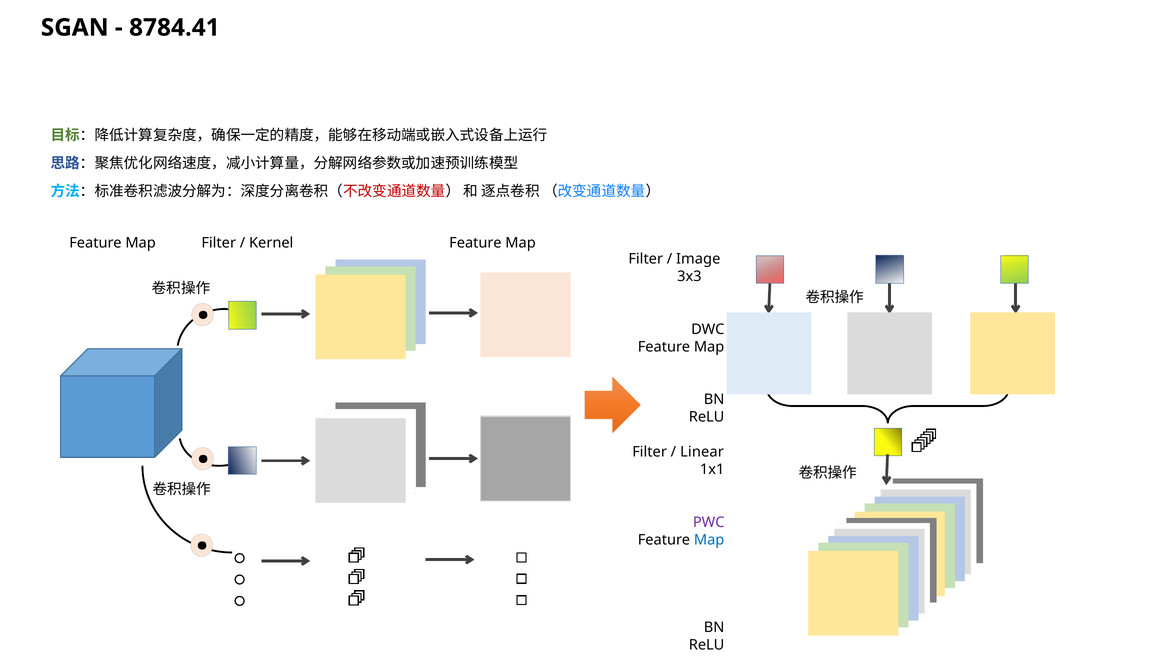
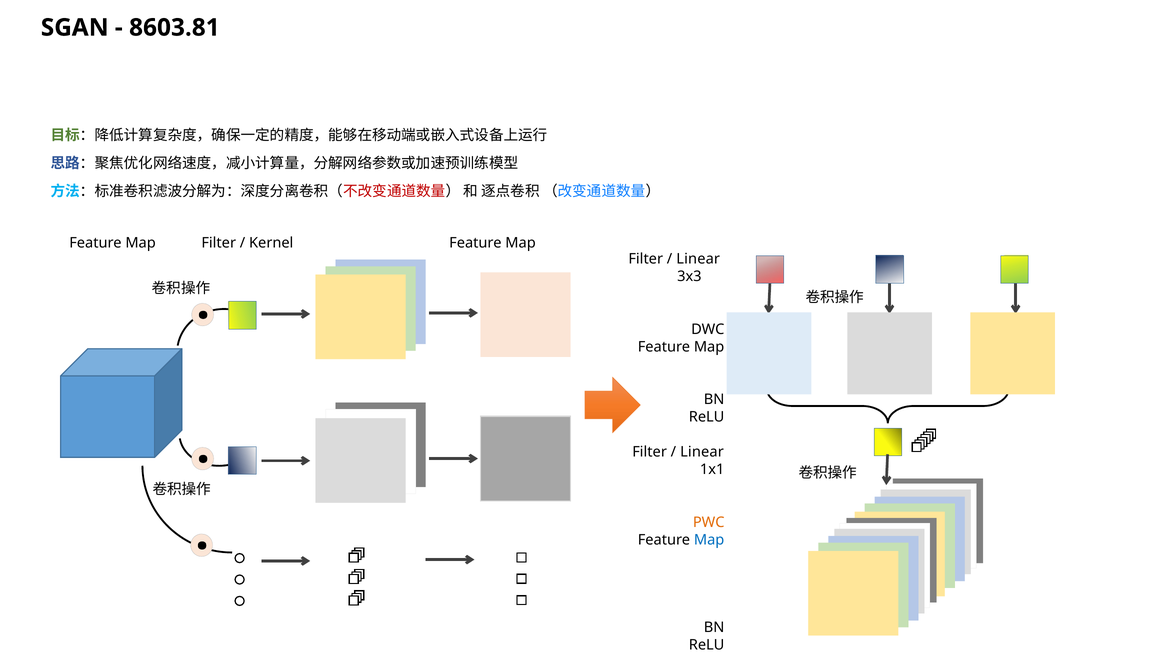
8784.41: 8784.41 -> 8603.81
Image at (698, 259): Image -> Linear
PWC colour: purple -> orange
